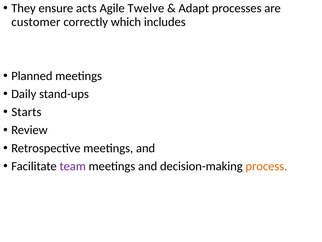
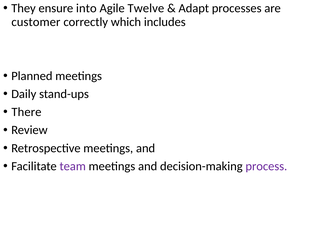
acts: acts -> into
Starts: Starts -> There
process colour: orange -> purple
